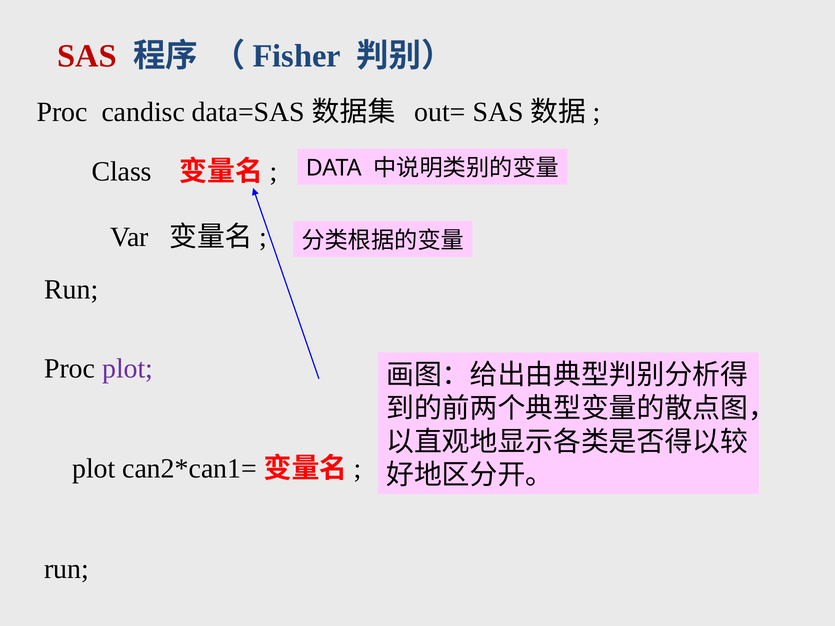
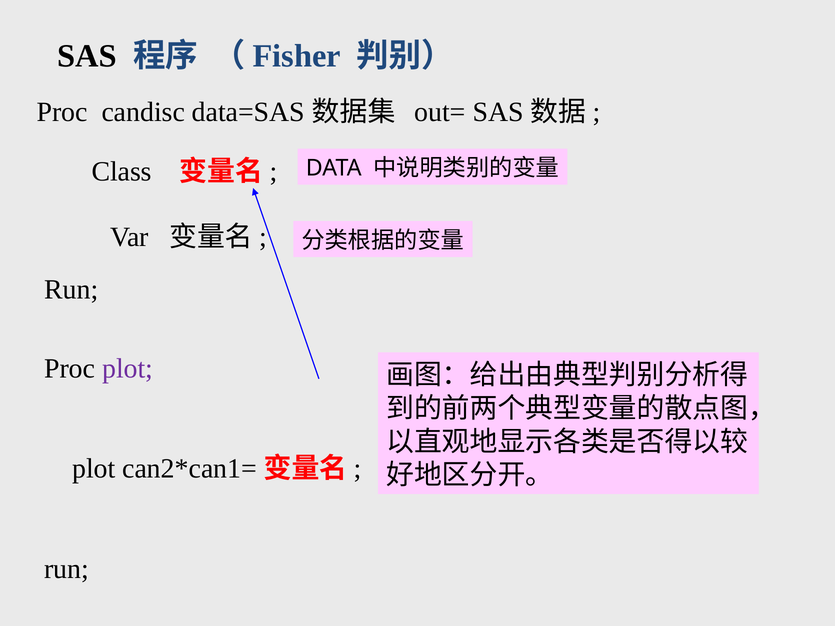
SAS colour: red -> black
